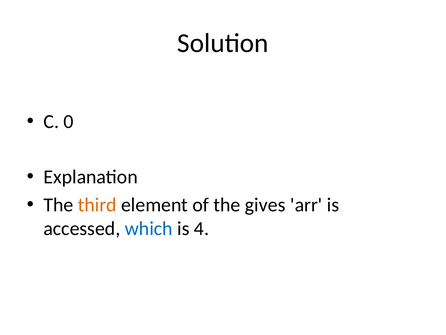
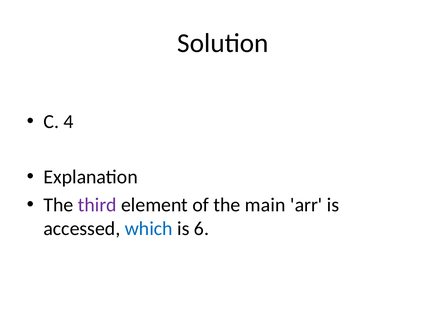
0: 0 -> 4
third colour: orange -> purple
gives: gives -> main
4: 4 -> 6
